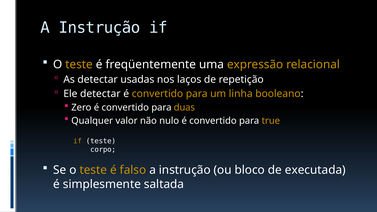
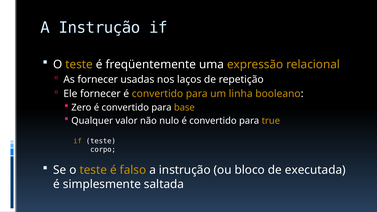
As detectar: detectar -> fornecer
Ele detectar: detectar -> fornecer
duas: duas -> base
